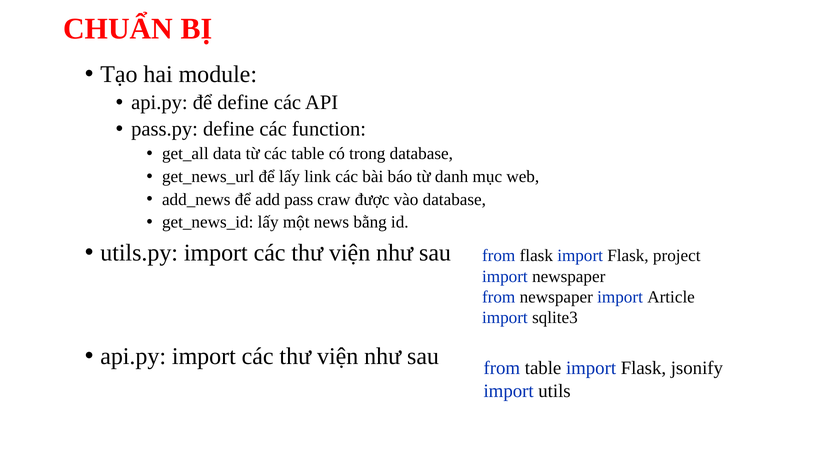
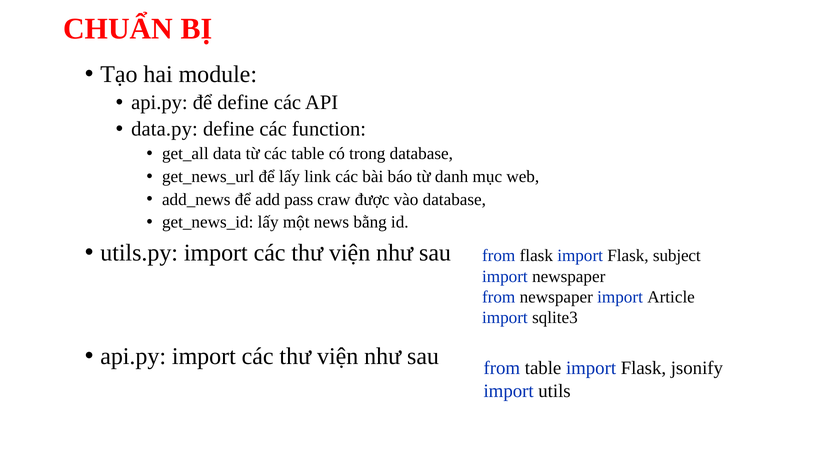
pass.py: pass.py -> data.py
project: project -> subject
